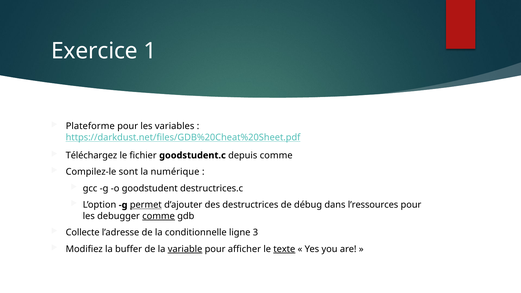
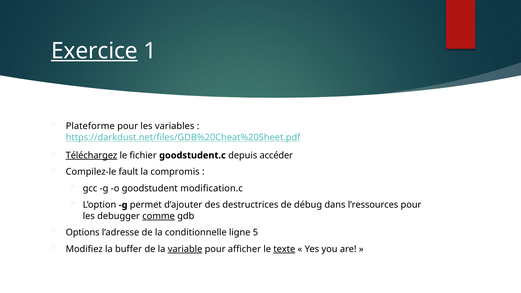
Exercice underline: none -> present
Téléchargez underline: none -> present
depuis comme: comme -> accéder
sont: sont -> fault
numérique: numérique -> compromis
destructrices.c: destructrices.c -> modification.c
permet underline: present -> none
Collecte: Collecte -> Options
3: 3 -> 5
